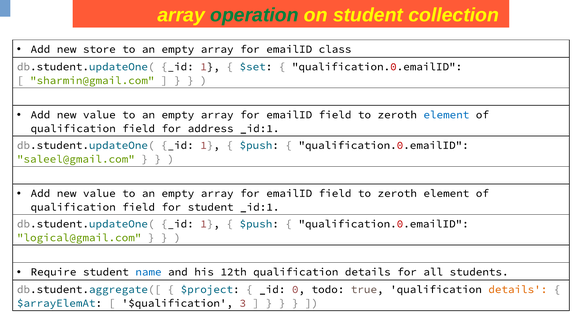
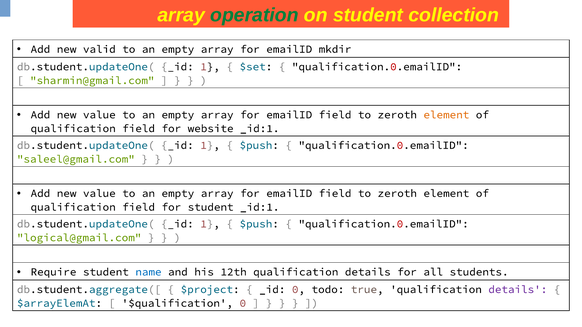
store: store -> valid
class: class -> mkdir
element at (446, 115) colour: blue -> orange
address: address -> website
details at (518, 290) colour: orange -> purple
$qualification 3: 3 -> 0
